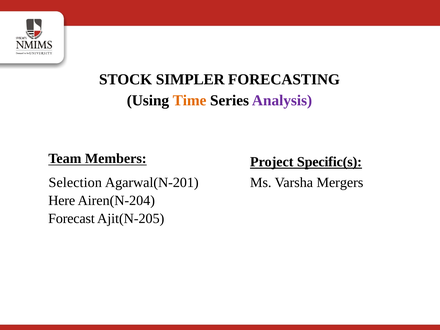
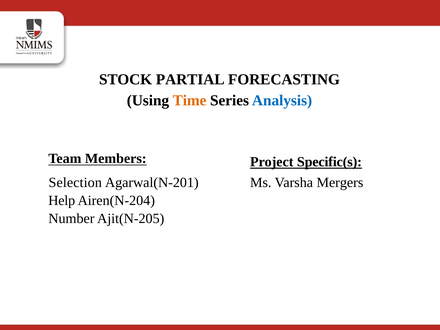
SIMPLER: SIMPLER -> PARTIAL
Analysis colour: purple -> blue
Here: Here -> Help
Forecast: Forecast -> Number
